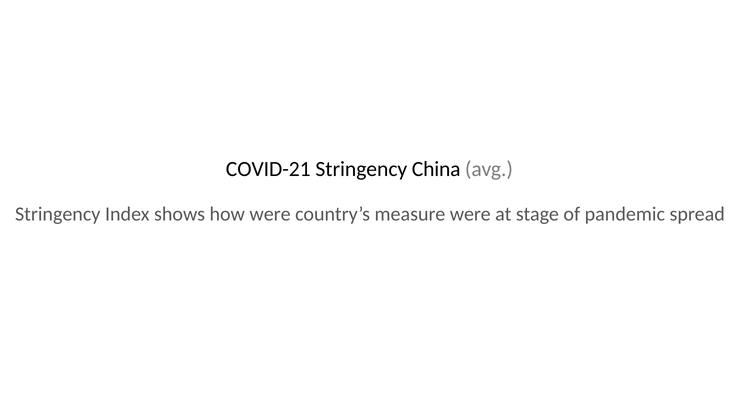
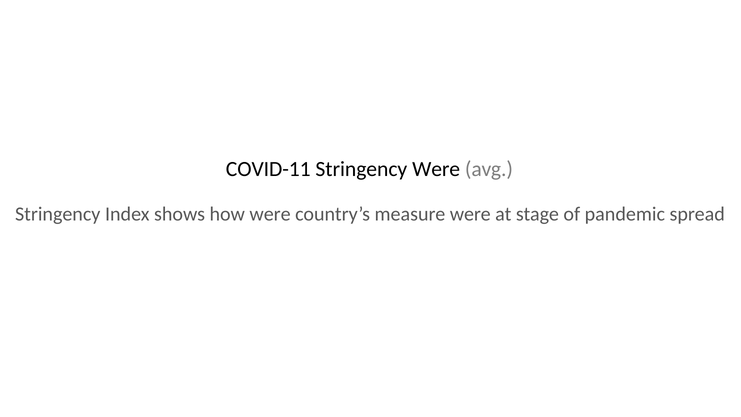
COVID-21: COVID-21 -> COVID-11
Stringency China: China -> Were
